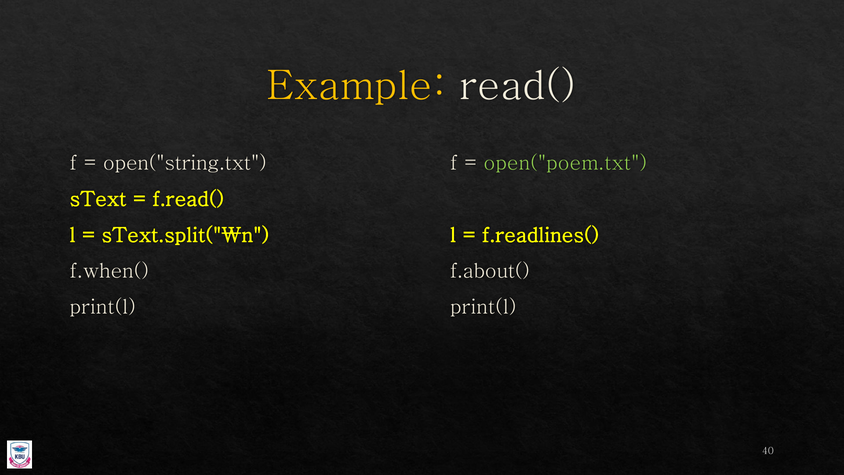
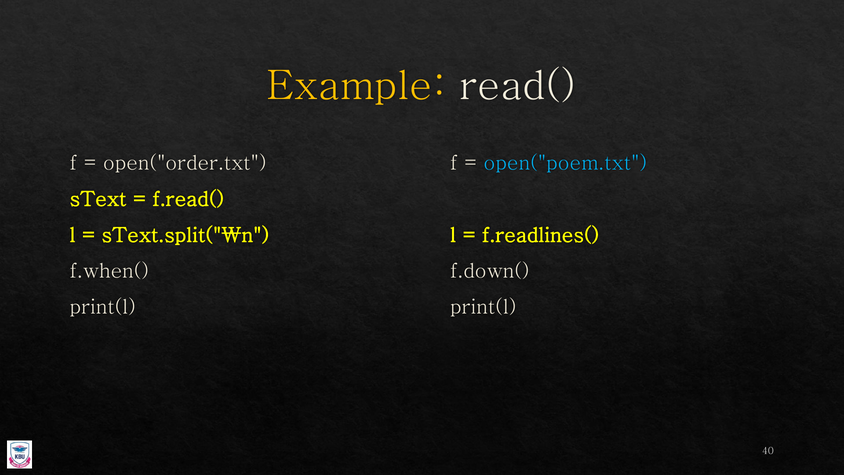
open("string.txt: open("string.txt -> open("order.txt
open("poem.txt colour: light green -> light blue
f.about(: f.about( -> f.down(
